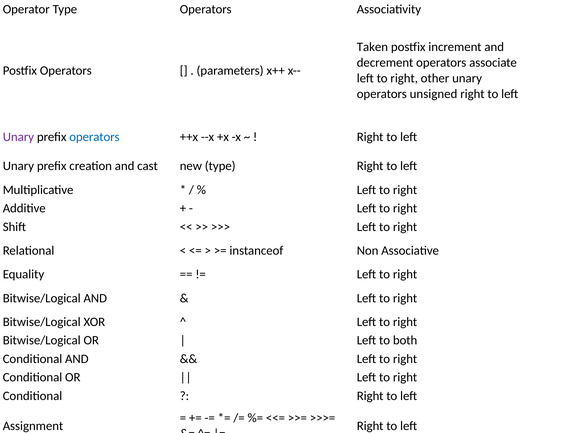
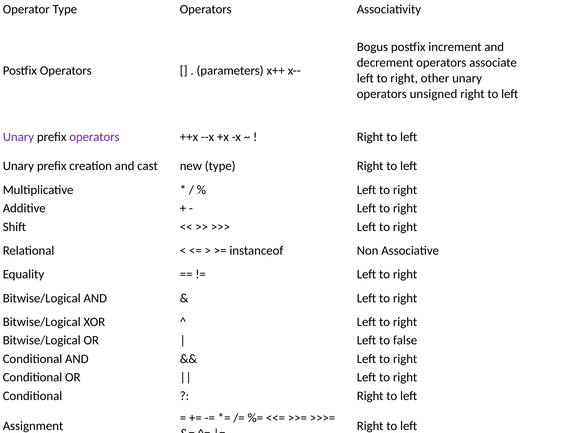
Taken: Taken -> Bogus
operators at (94, 137) colour: blue -> purple
both: both -> false
